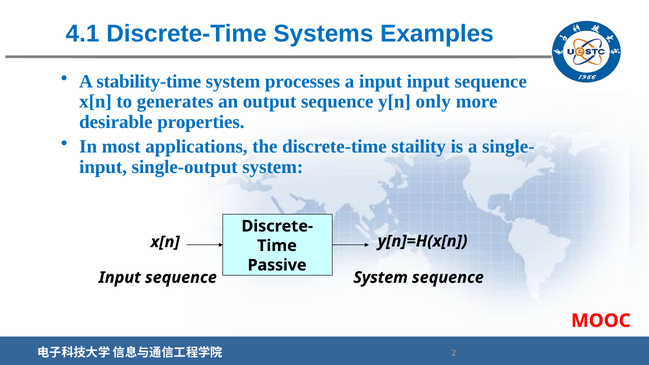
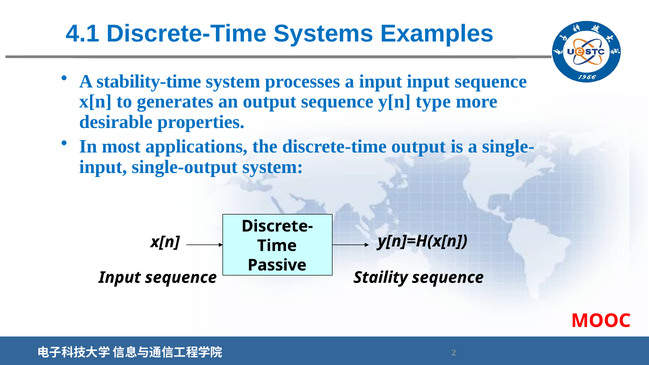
only: only -> type
discrete-time staility: staility -> output
sequence System: System -> Staility
